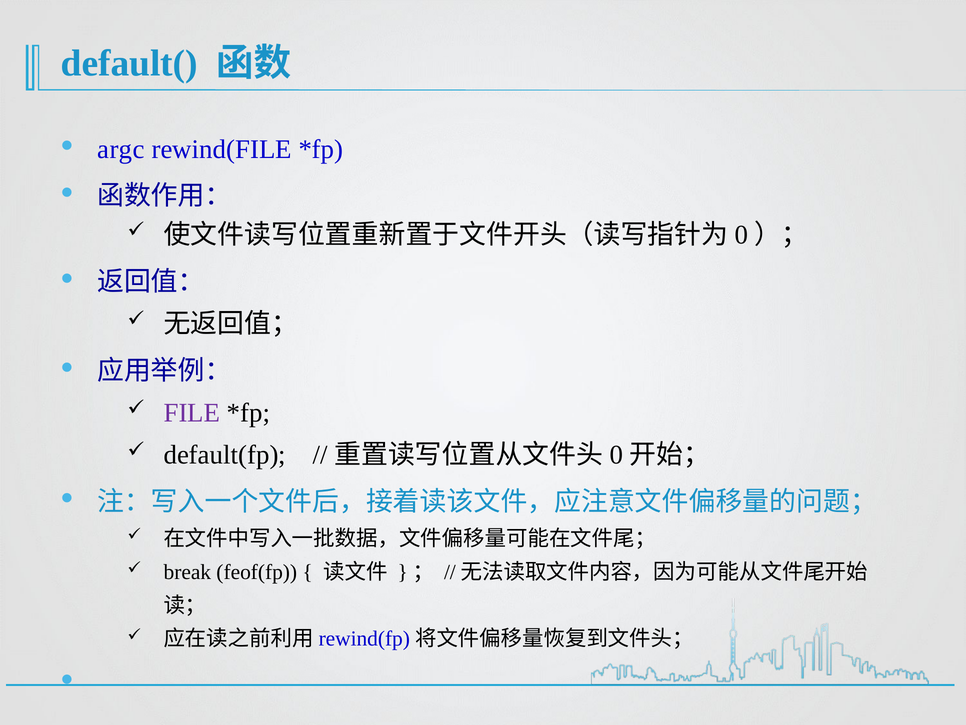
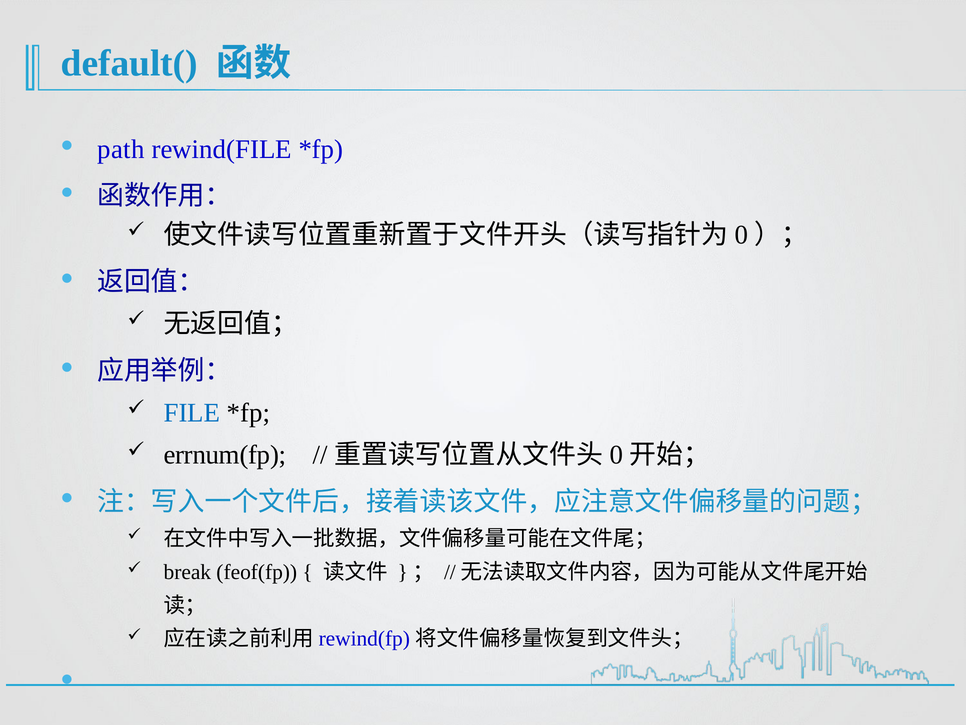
argc: argc -> path
FILE colour: purple -> blue
default(fp: default(fp -> errnum(fp
